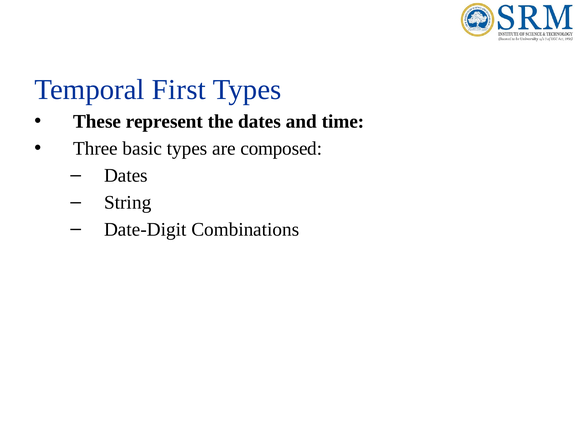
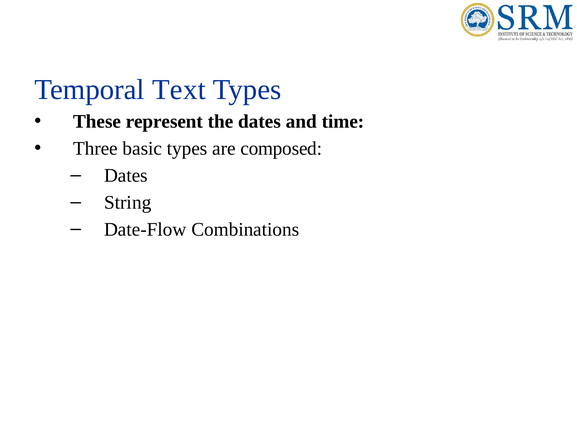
First: First -> Text
Date-Digit: Date-Digit -> Date-Flow
